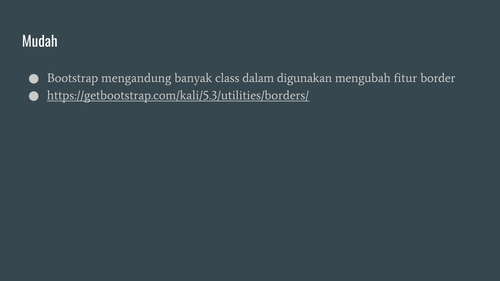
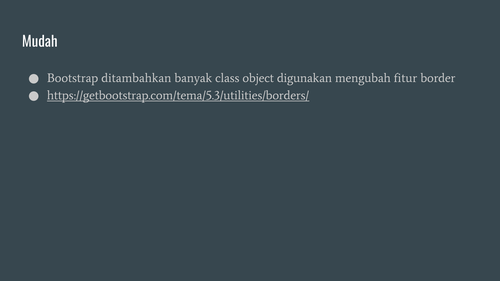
mengandung: mengandung -> ditambahkan
dalam: dalam -> object
https://getbootstrap.com/kali/5.3/utilities/borders/: https://getbootstrap.com/kali/5.3/utilities/borders/ -> https://getbootstrap.com/tema/5.3/utilities/borders/
